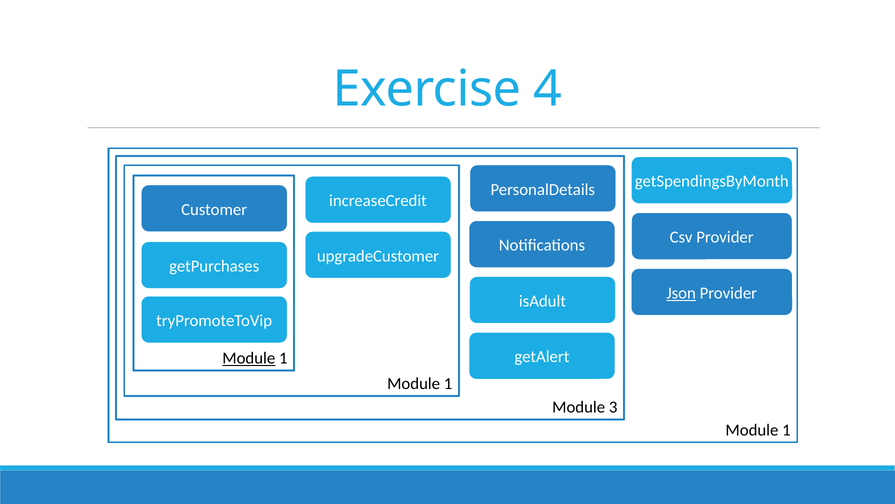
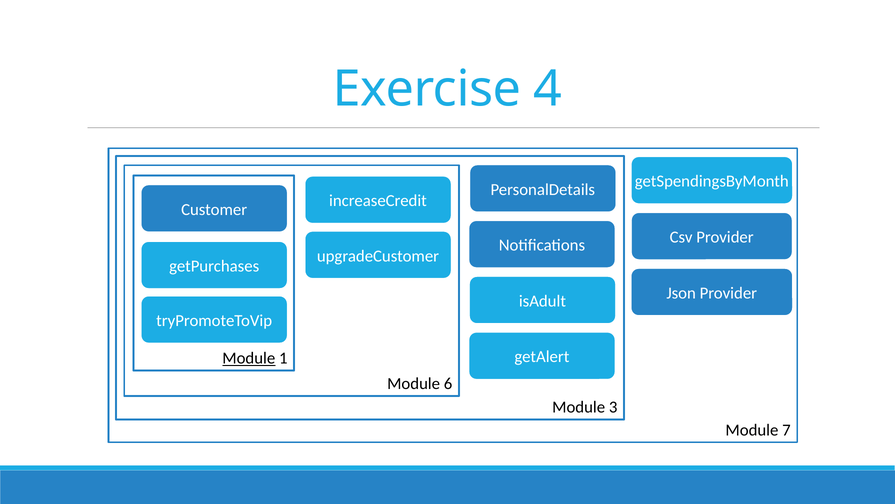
Json underline: present -> none
1 at (448, 383): 1 -> 6
1 at (786, 430): 1 -> 7
